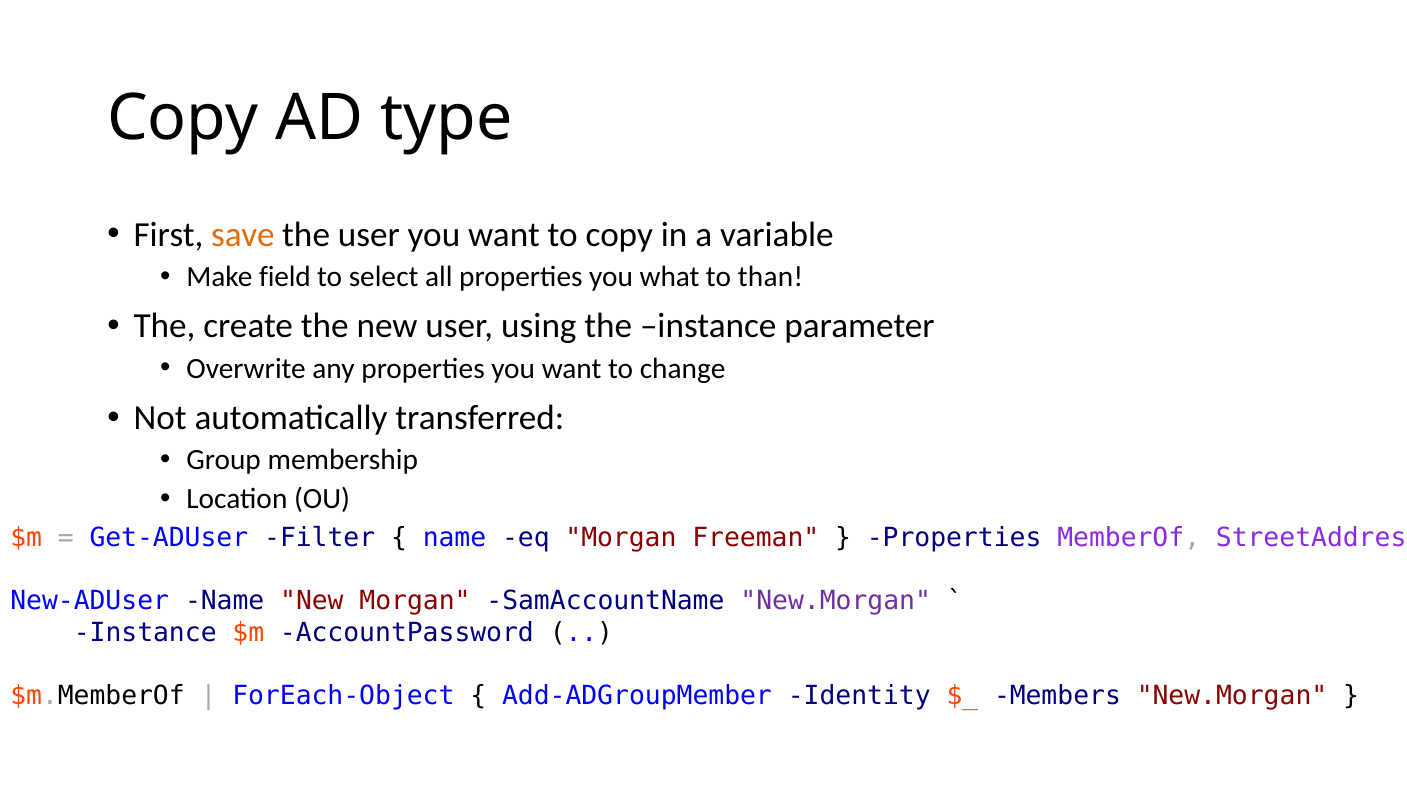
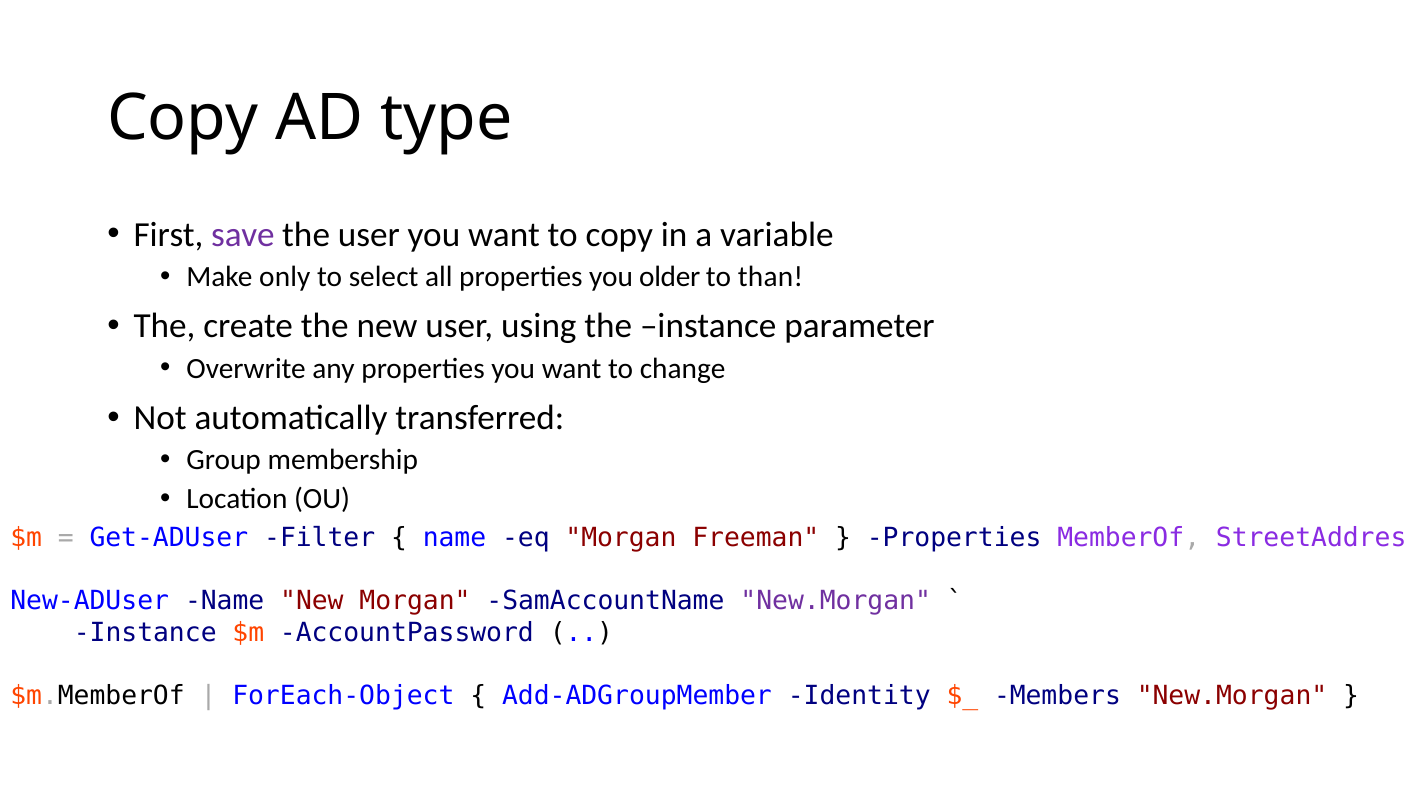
save colour: orange -> purple
field: field -> only
what: what -> older
